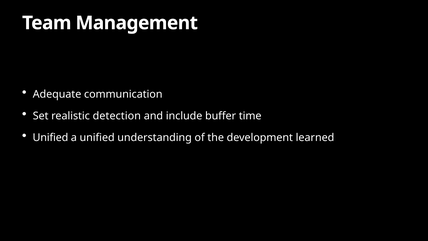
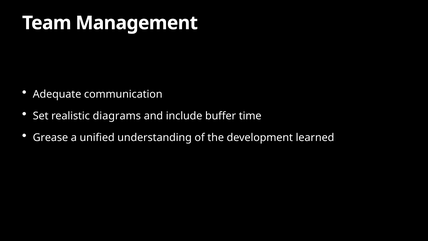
detection: detection -> diagrams
Unified at (50, 137): Unified -> Grease
